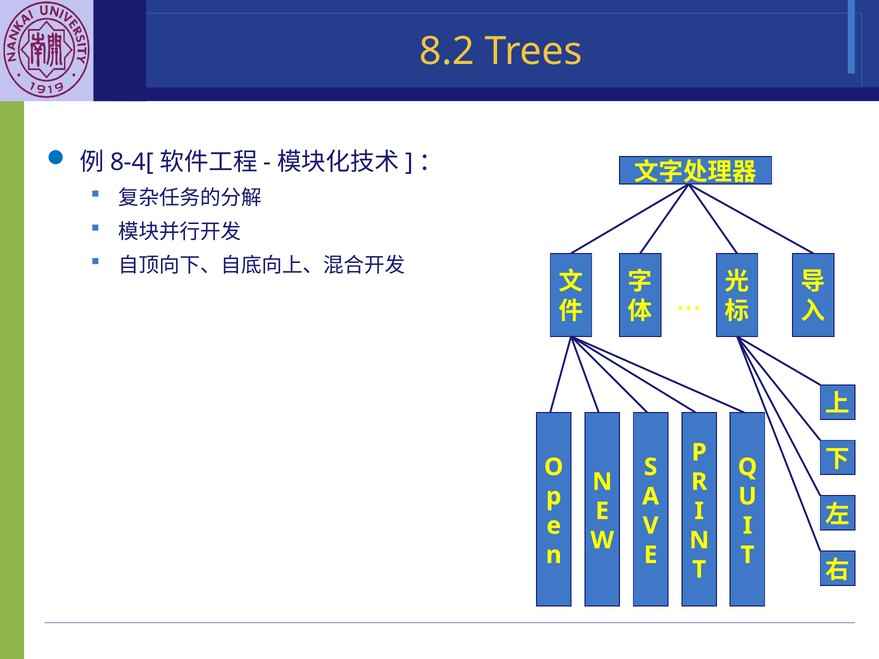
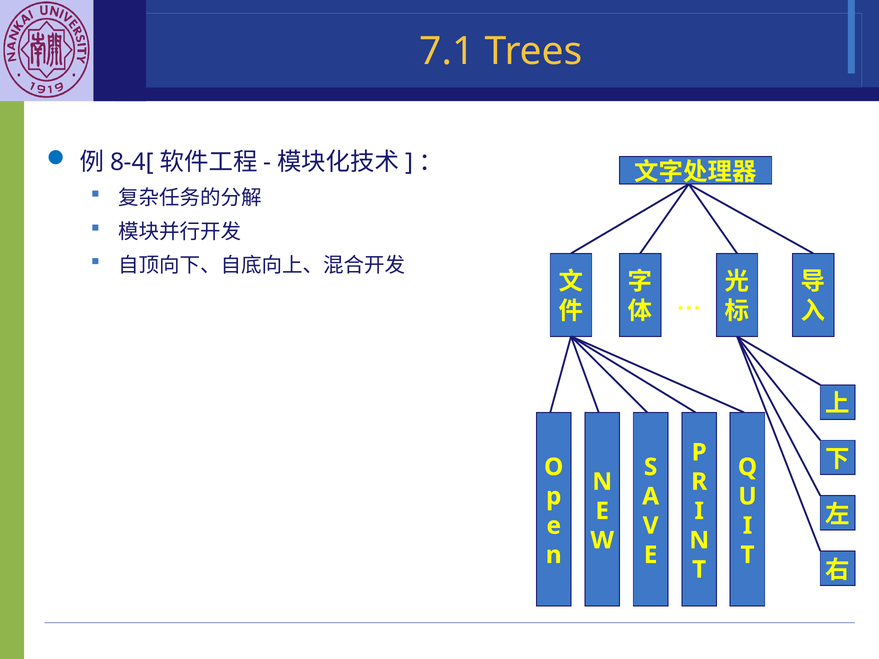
8.2: 8.2 -> 7.1
